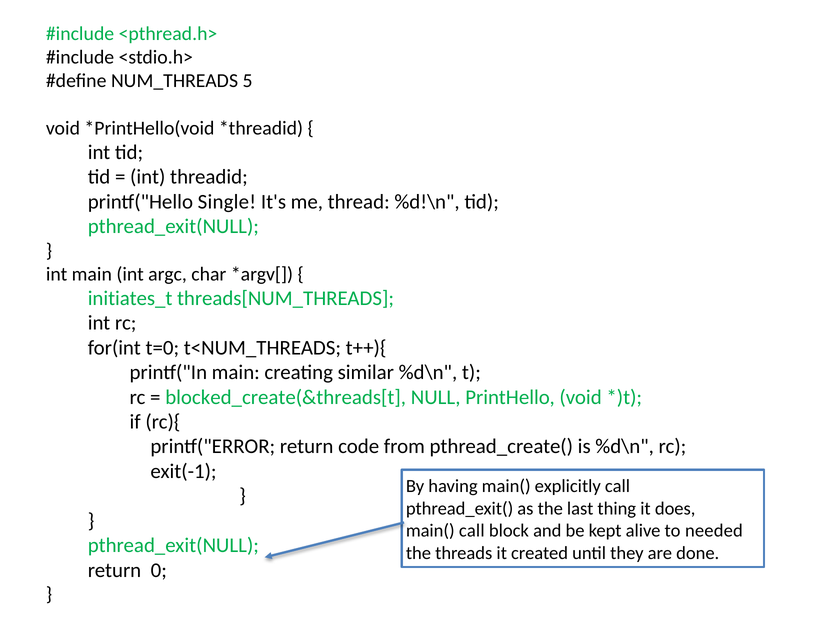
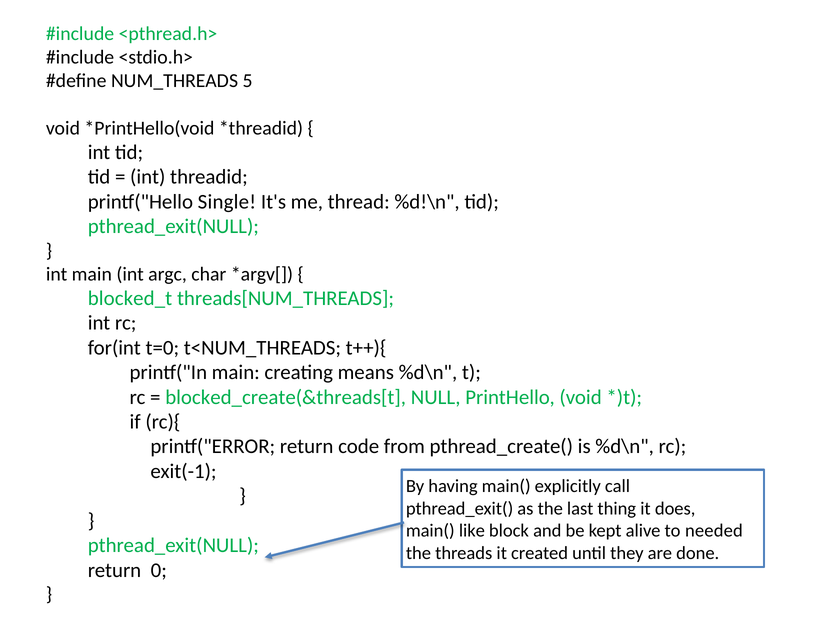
initiates_t: initiates_t -> blocked_t
similar: similar -> means
main( call: call -> like
